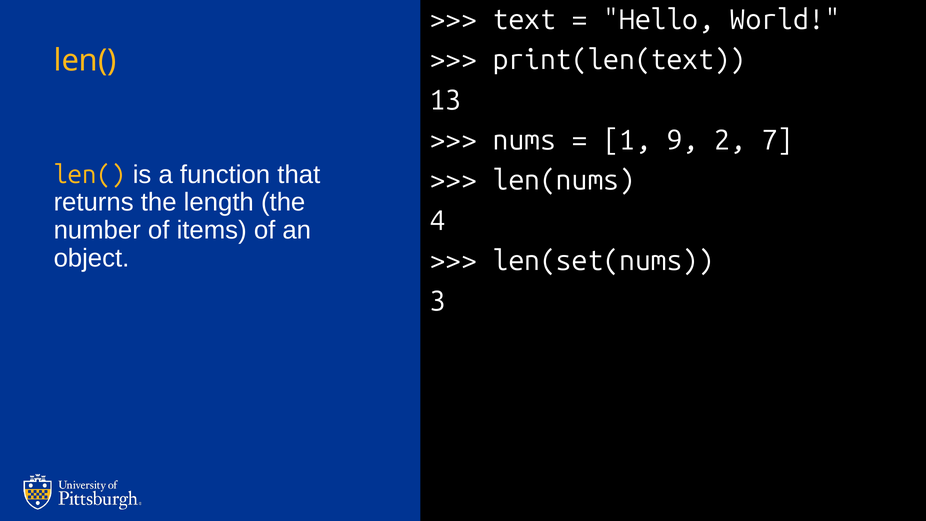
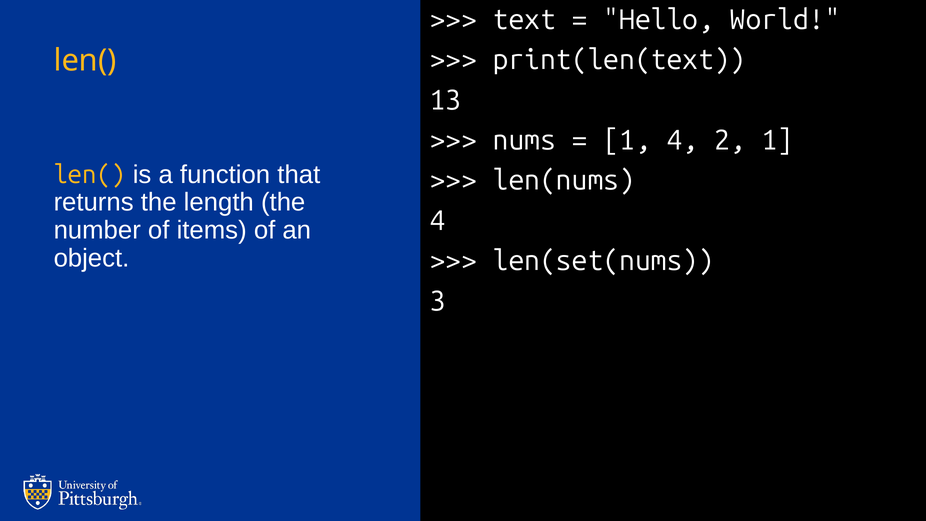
1 9: 9 -> 4
2 7: 7 -> 1
